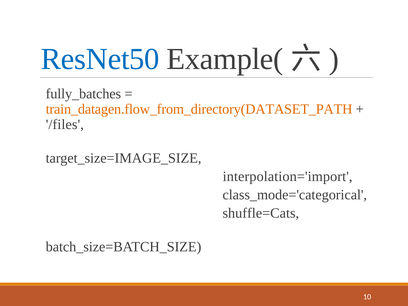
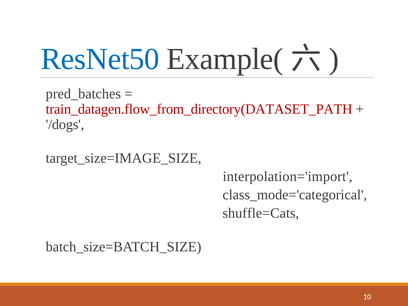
fully_batches: fully_batches -> pred_batches
train_datagen.flow_from_directory(DATASET_PATH colour: orange -> red
/files: /files -> /dogs
